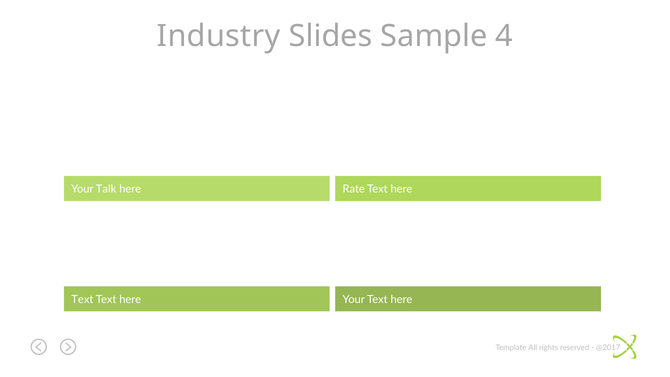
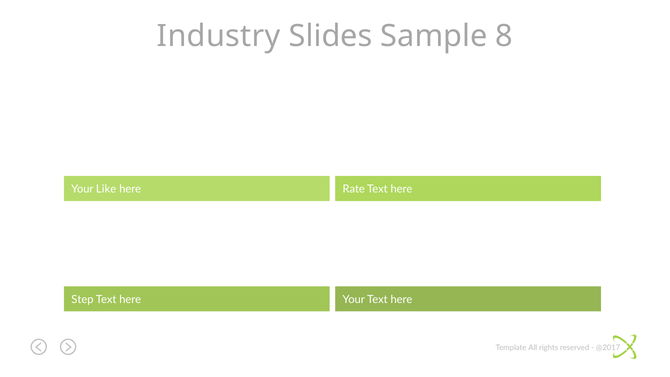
4: 4 -> 8
Talk: Talk -> Like
Text at (82, 299): Text -> Step
